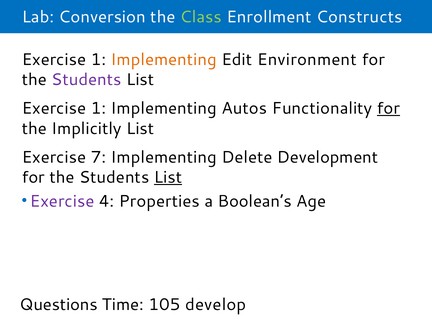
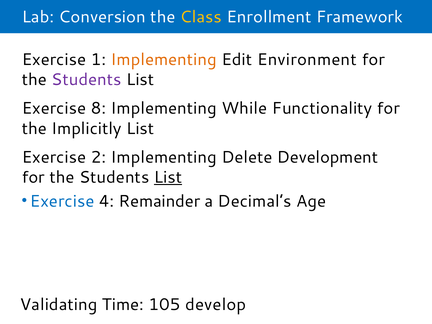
Class colour: light green -> yellow
Constructs: Constructs -> Framework
1 at (98, 108): 1 -> 8
Autos: Autos -> While
for at (389, 108) underline: present -> none
7: 7 -> 2
Exercise at (62, 201) colour: purple -> blue
Properties: Properties -> Remainder
Boolean’s: Boolean’s -> Decimal’s
Questions: Questions -> Validating
